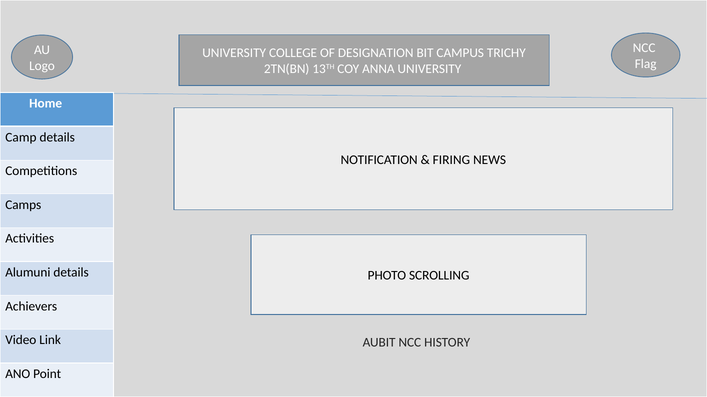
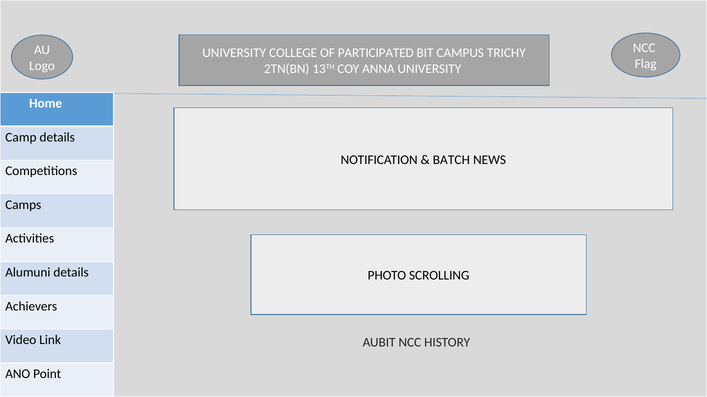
DESIGNATION: DESIGNATION -> PARTICIPATED
FIRING: FIRING -> BATCH
